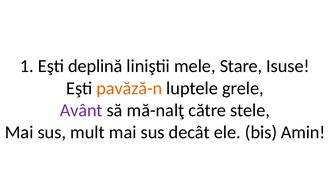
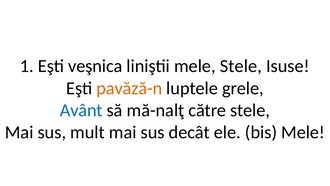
deplină: deplină -> veşnica
mele Stare: Stare -> Stele
Avânt colour: purple -> blue
bis Amin: Amin -> Mele
